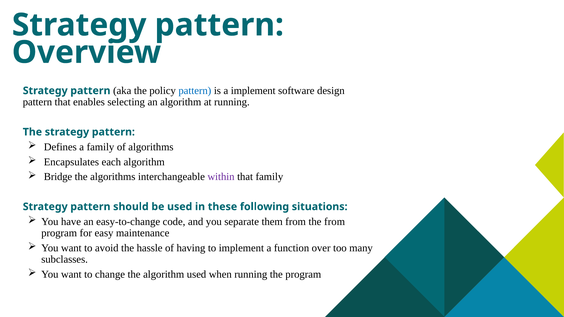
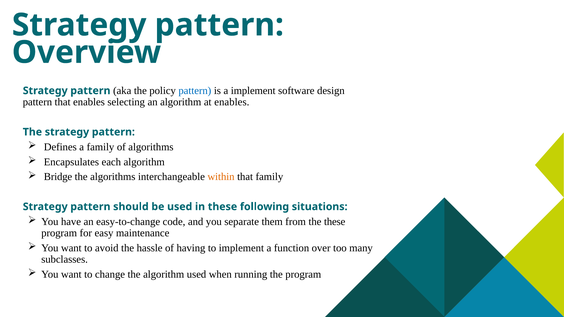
at running: running -> enables
within colour: purple -> orange
the from: from -> these
